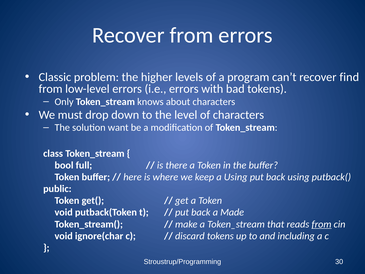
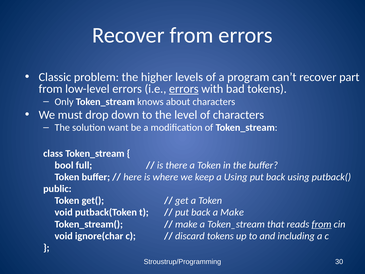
find: find -> part
errors at (184, 89) underline: none -> present
a Made: Made -> Make
